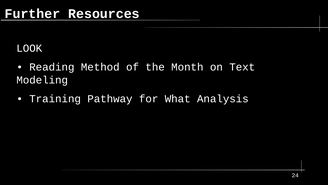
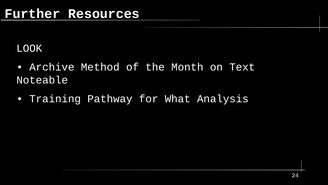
Reading: Reading -> Archive
Modeling: Modeling -> Noteable
